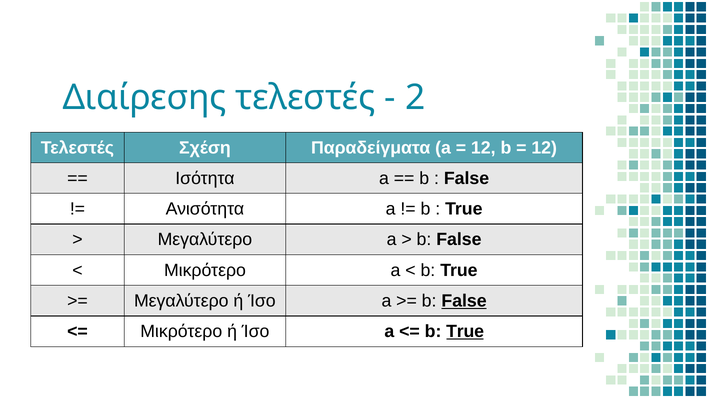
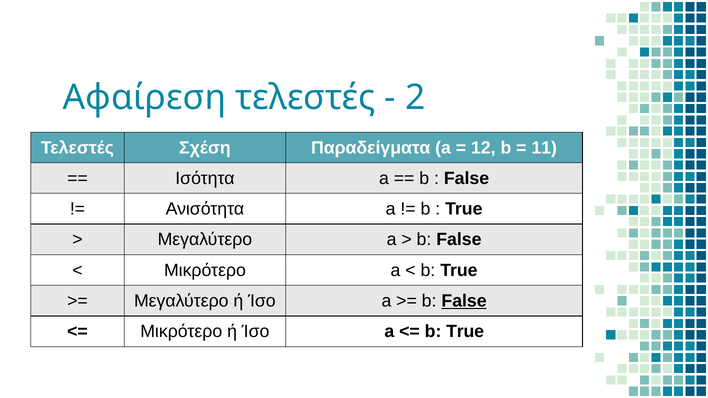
Διαίρεσης: Διαίρεσης -> Αφαίρεση
12 at (544, 148): 12 -> 11
True at (465, 332) underline: present -> none
